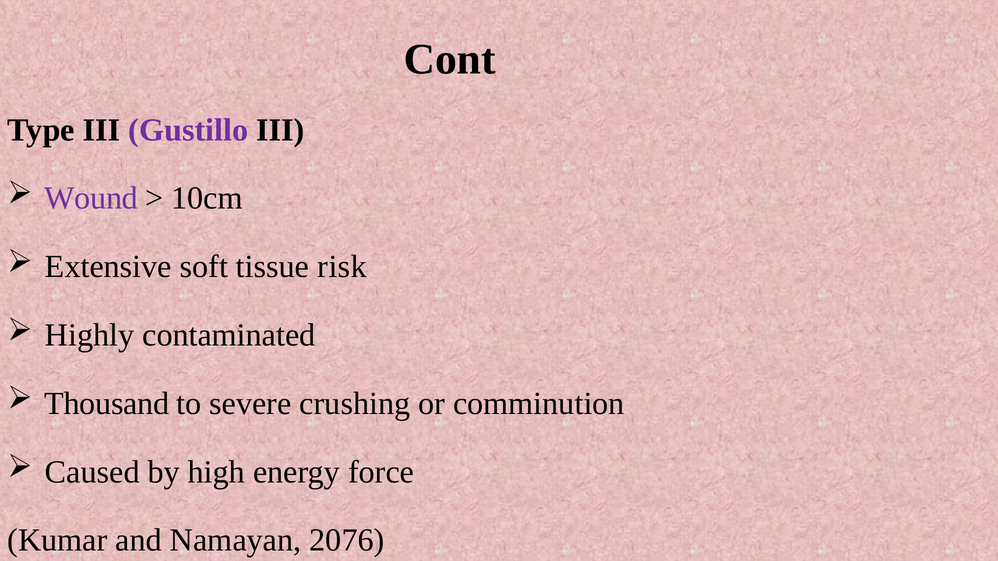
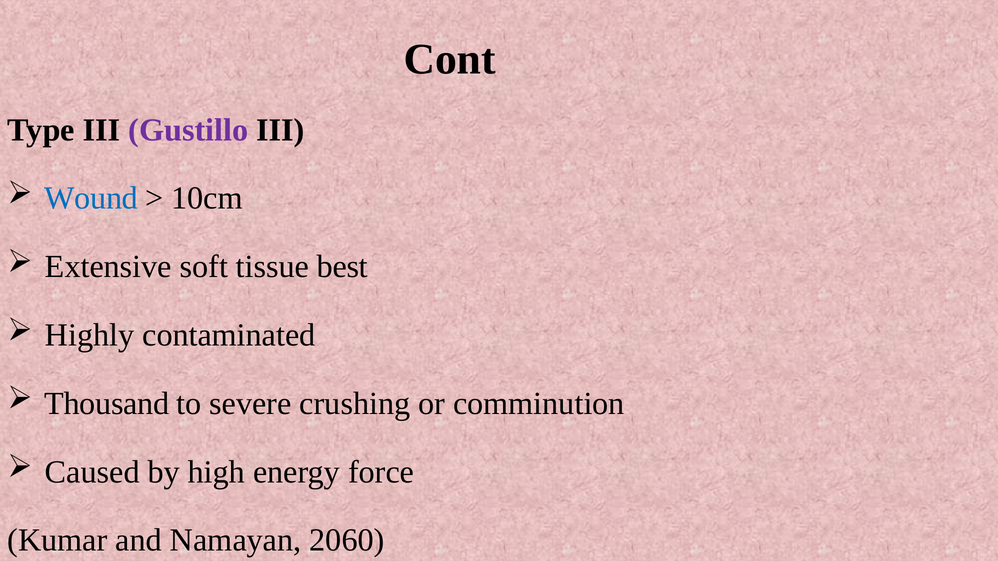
Wound colour: purple -> blue
risk: risk -> best
2076: 2076 -> 2060
